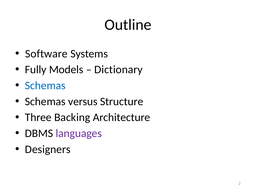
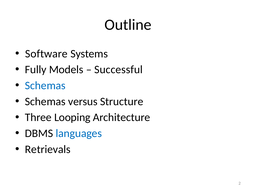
Dictionary: Dictionary -> Successful
Backing: Backing -> Looping
languages colour: purple -> blue
Designers: Designers -> Retrievals
